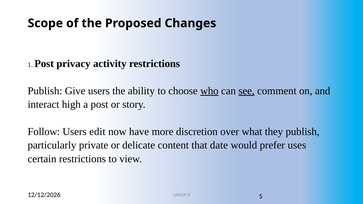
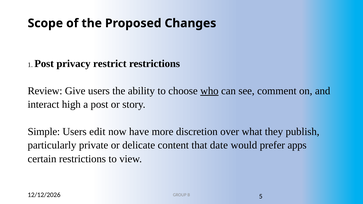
activity: activity -> restrict
Publish at (45, 91): Publish -> Review
see underline: present -> none
Follow: Follow -> Simple
uses: uses -> apps
